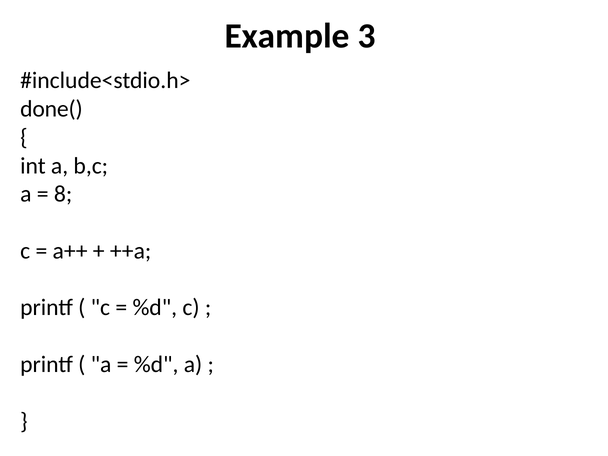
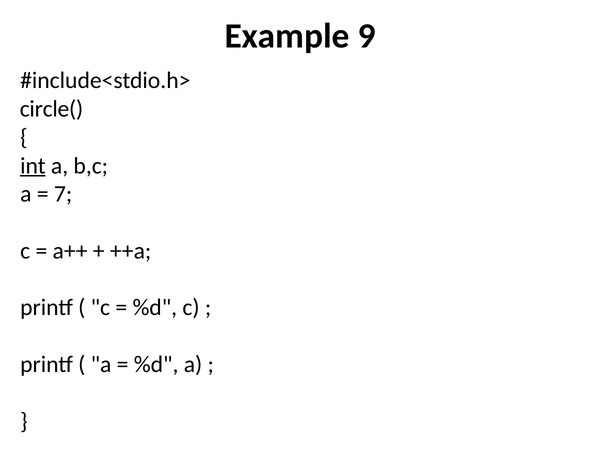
3: 3 -> 9
done(: done( -> circle(
int underline: none -> present
8: 8 -> 7
